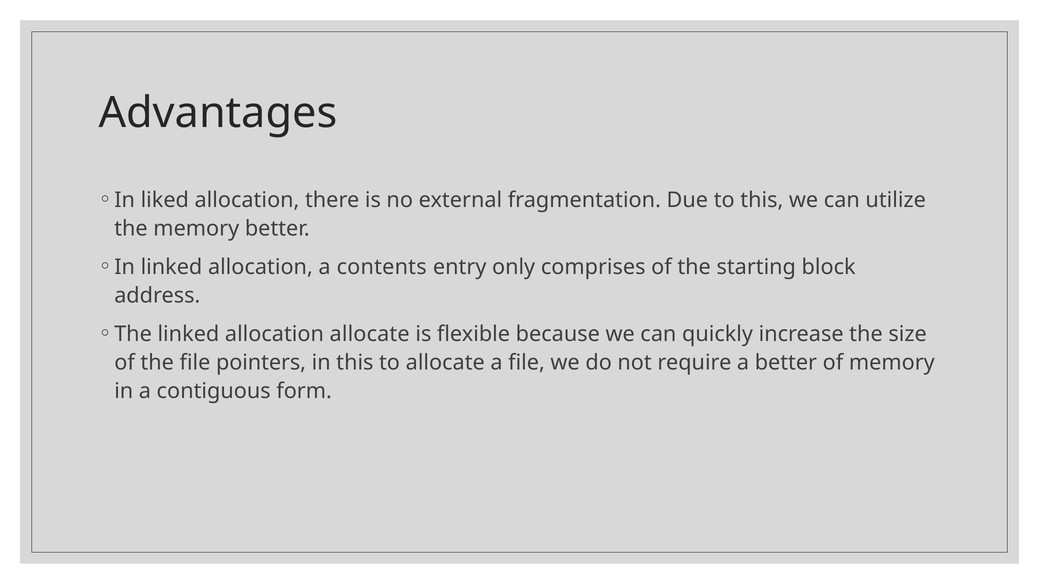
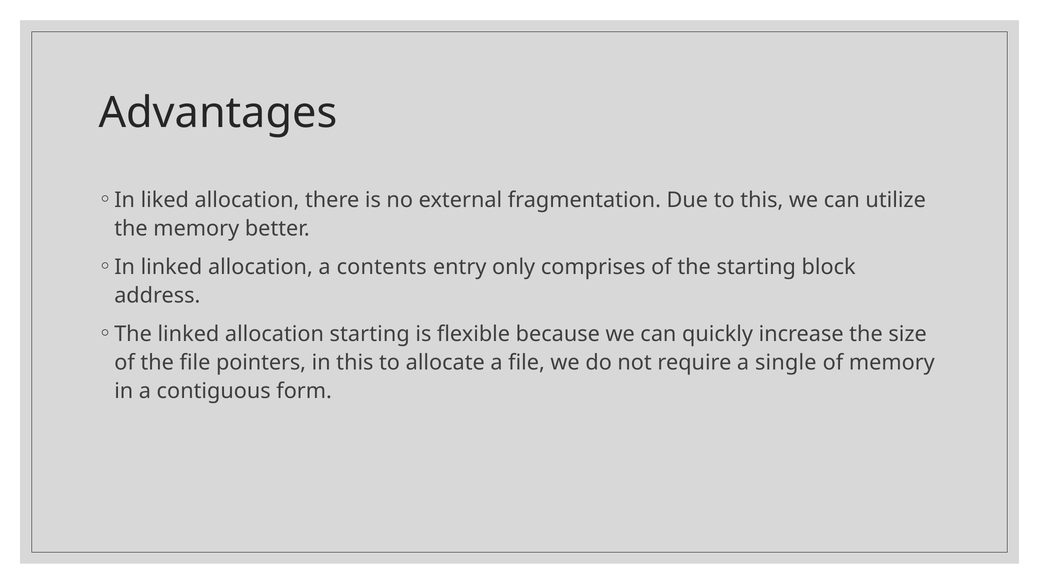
allocation allocate: allocate -> starting
a better: better -> single
